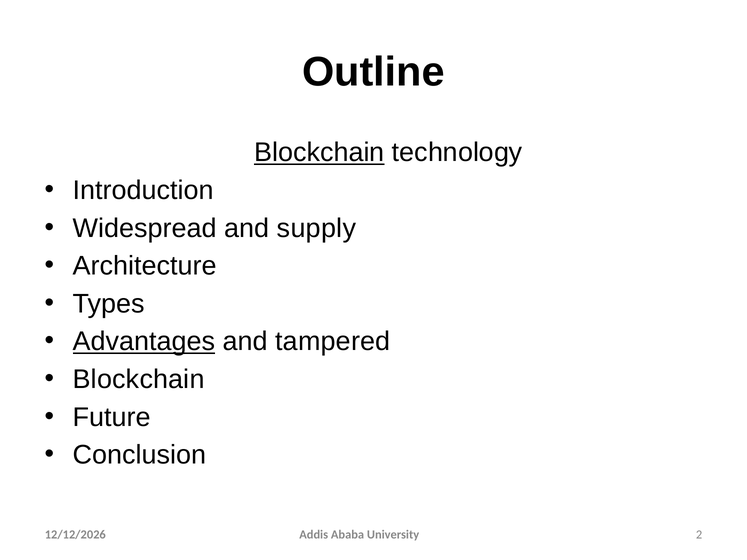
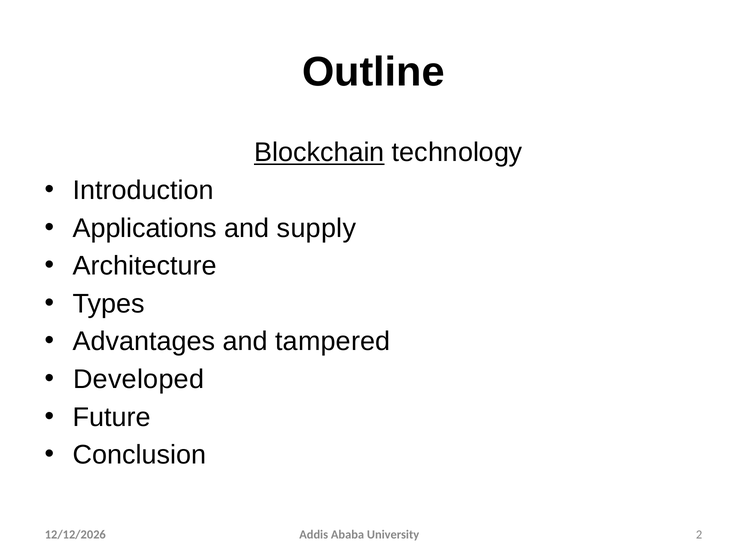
Widespread: Widespread -> Applications
Advantages underline: present -> none
Blockchain at (139, 380): Blockchain -> Developed
